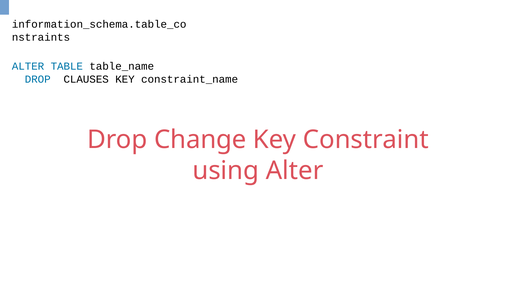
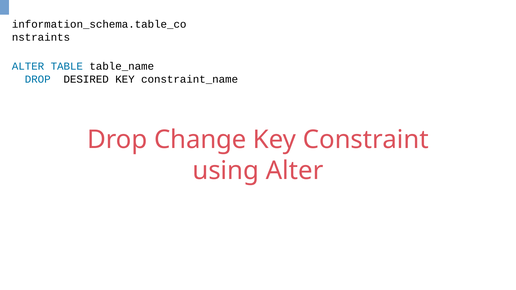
CLAUSES: CLAUSES -> DESIRED
